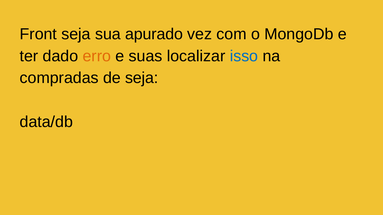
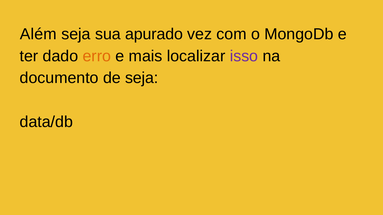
Front: Front -> Além
suas: suas -> mais
isso colour: blue -> purple
compradas: compradas -> documento
